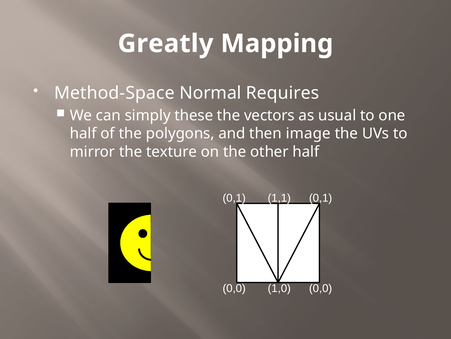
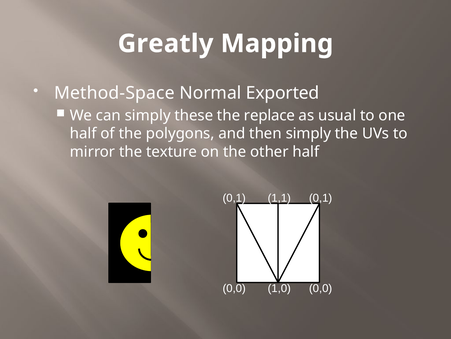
Requires: Requires -> Exported
vectors: vectors -> replace
then image: image -> simply
